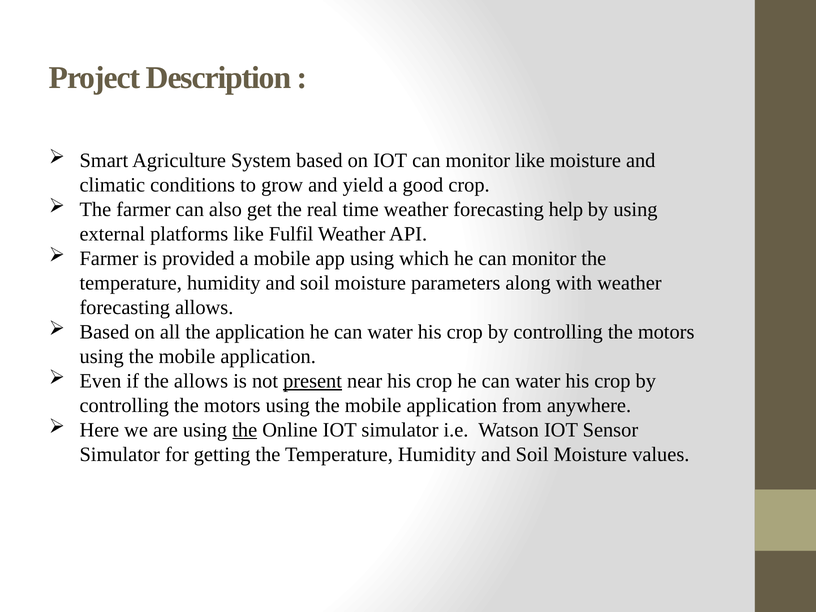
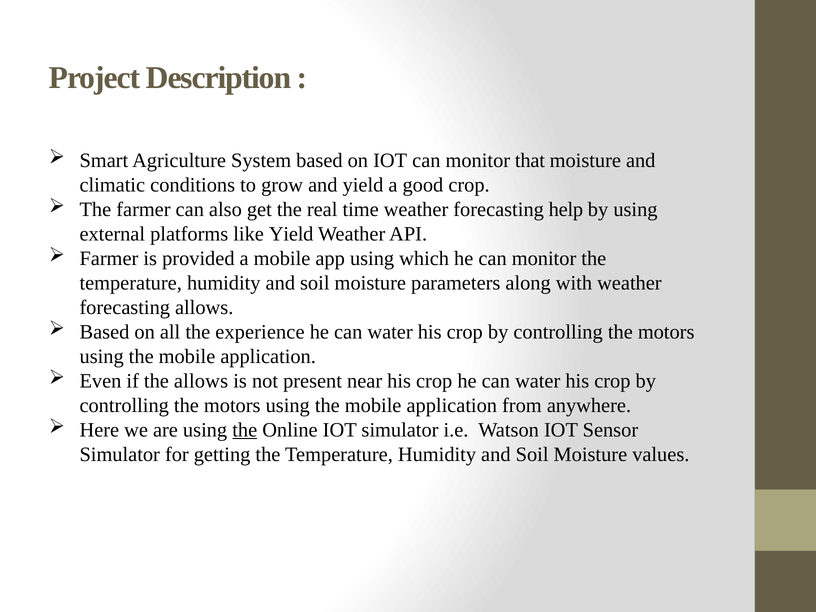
monitor like: like -> that
like Fulfil: Fulfil -> Yield
the application: application -> experience
present underline: present -> none
